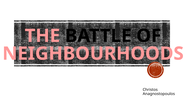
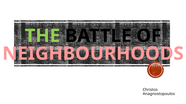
THE colour: pink -> light green
